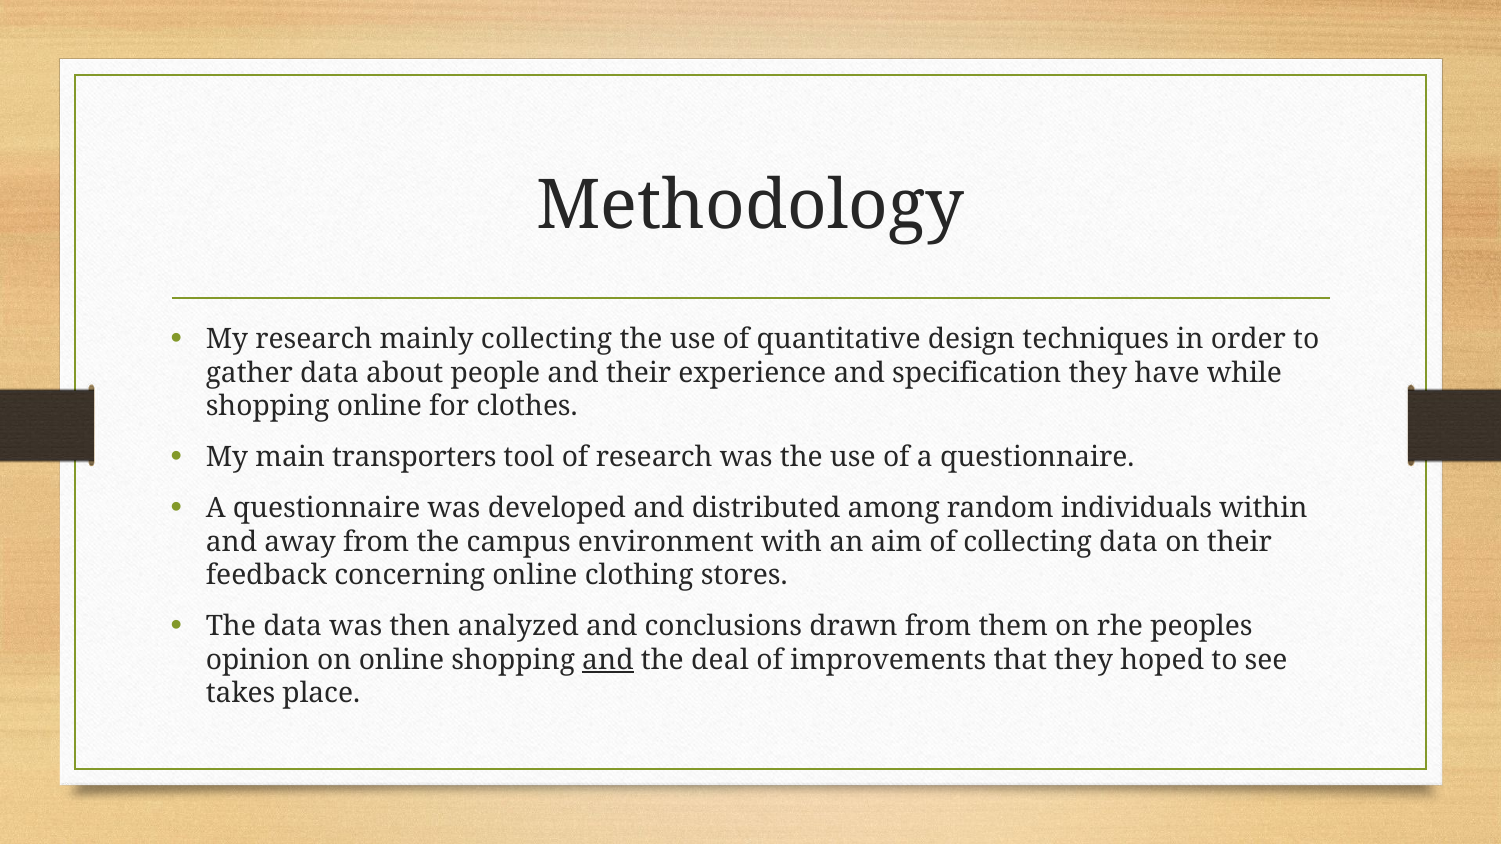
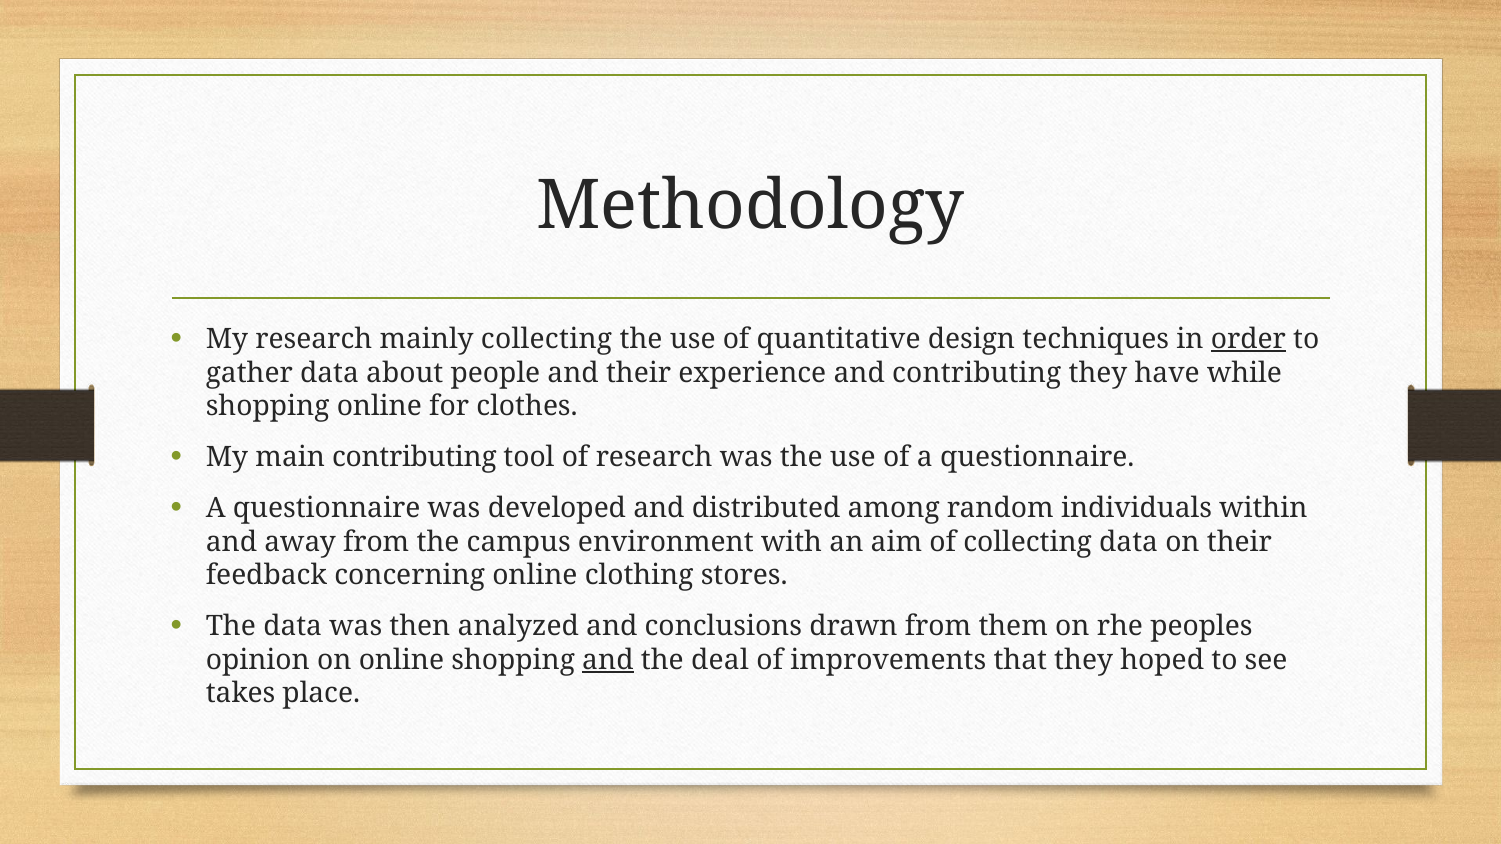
order underline: none -> present
and specification: specification -> contributing
main transporters: transporters -> contributing
